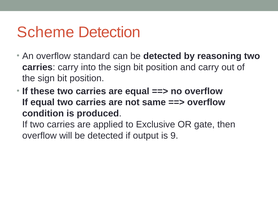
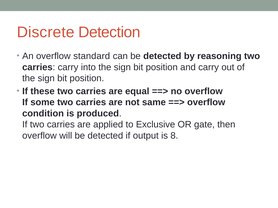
Scheme: Scheme -> Discrete
If equal: equal -> some
9: 9 -> 8
